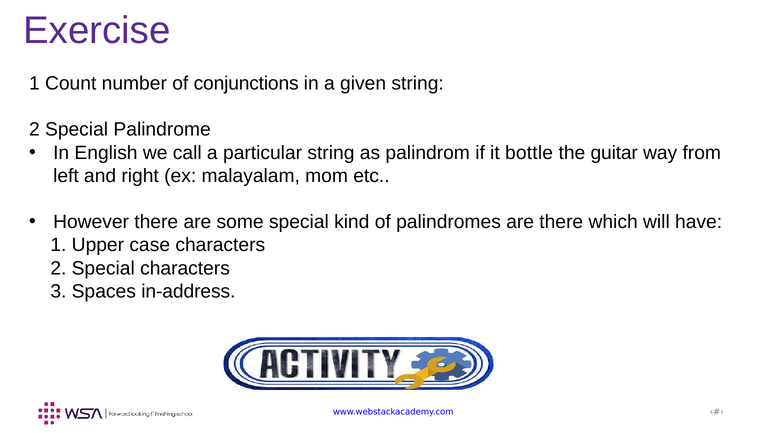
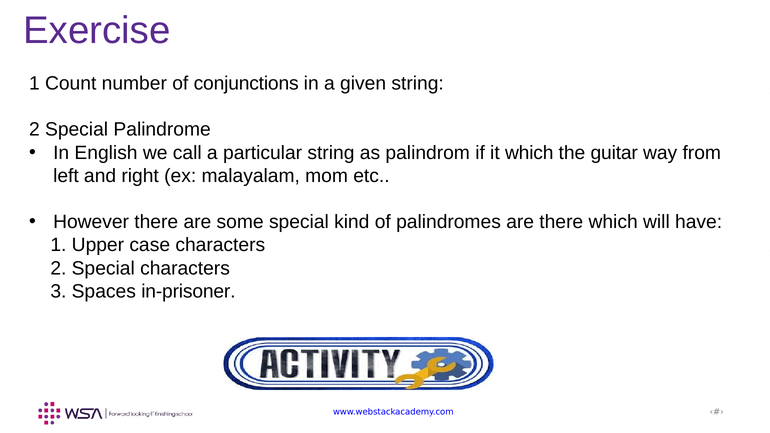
it bottle: bottle -> which
in-address: in-address -> in-prisoner
